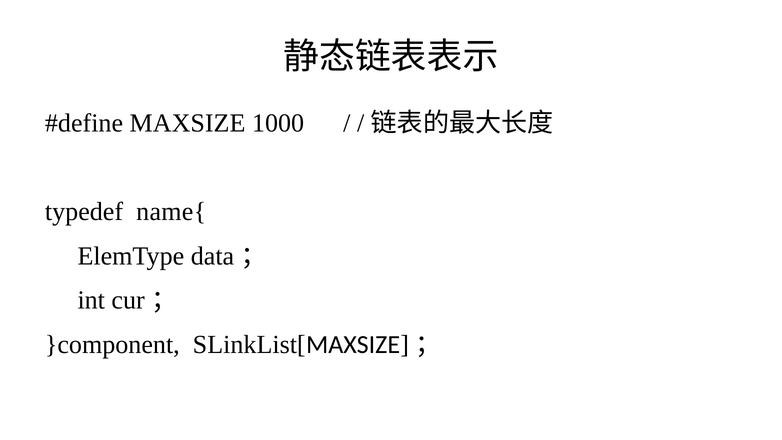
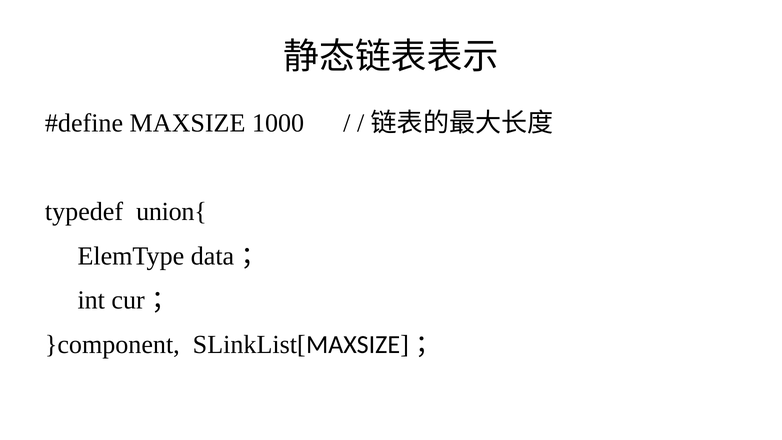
name{: name{ -> union{
